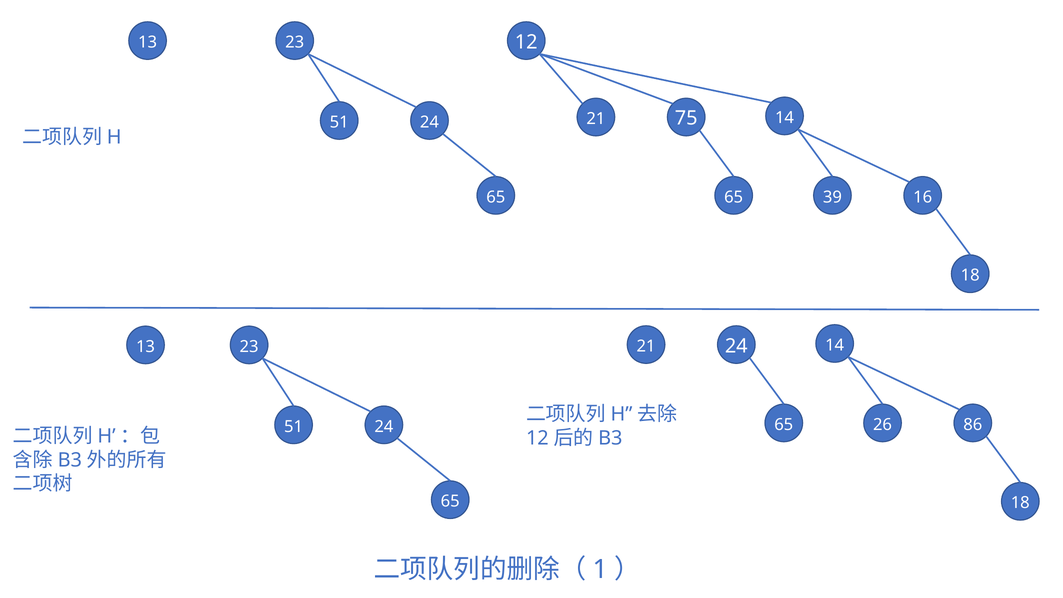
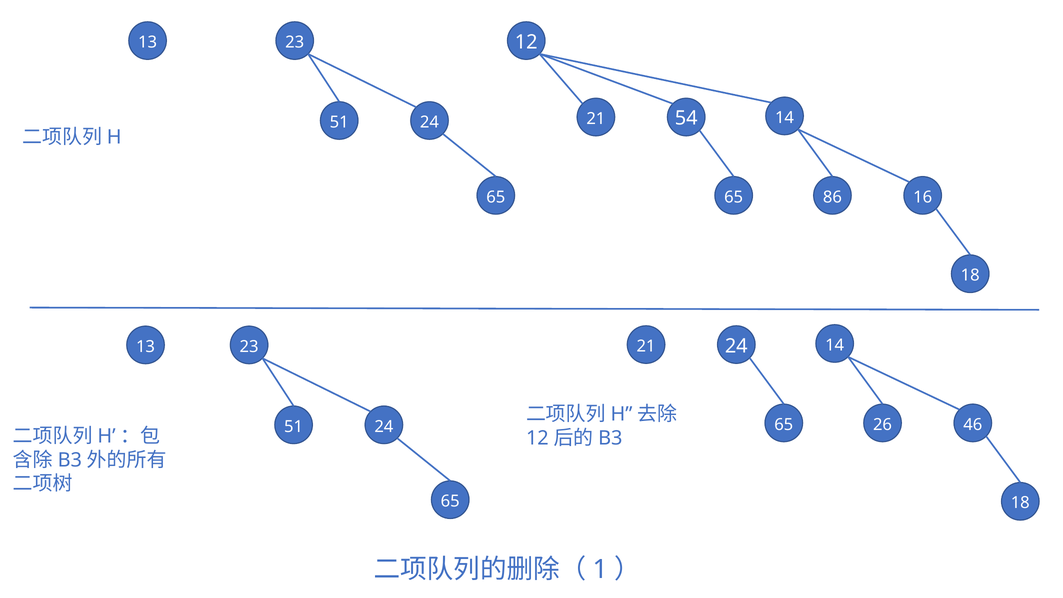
75: 75 -> 54
39: 39 -> 86
86: 86 -> 46
